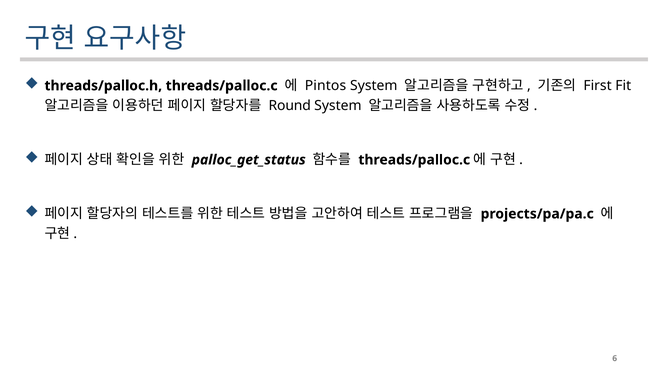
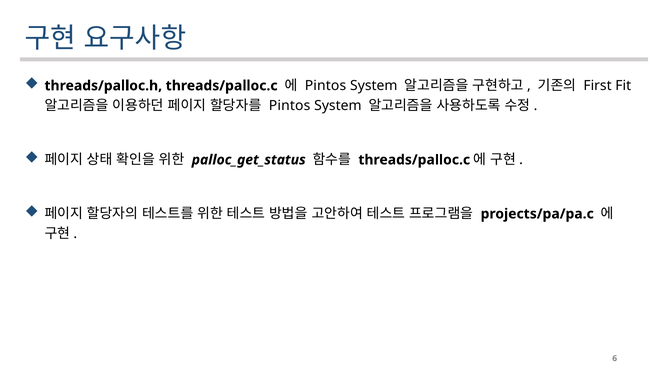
Round at (290, 106): Round -> Pintos
